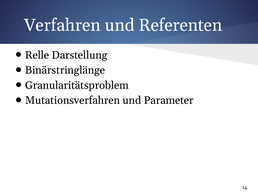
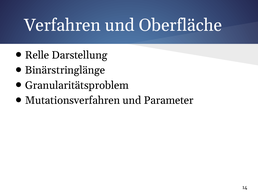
Referenten: Referenten -> Oberfläche
